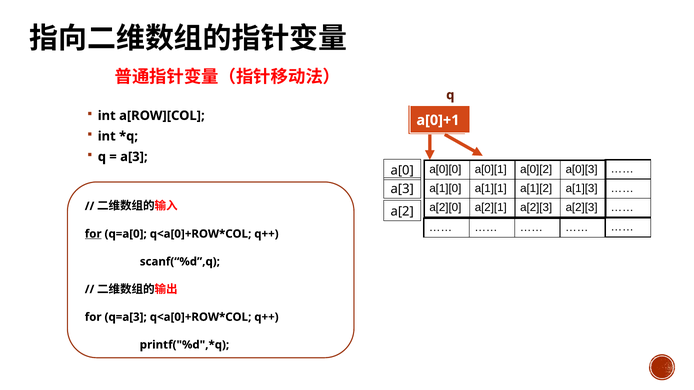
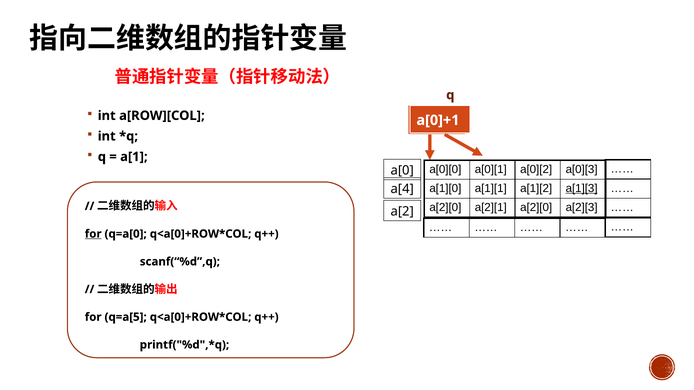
a[3 at (134, 157): a[3 -> a[1
a[1][3 underline: none -> present
a[3 at (402, 189): a[3 -> a[4
a[2][1 a[2][3: a[2][3 -> a[2][0
q=a[3: q=a[3 -> q=a[5
